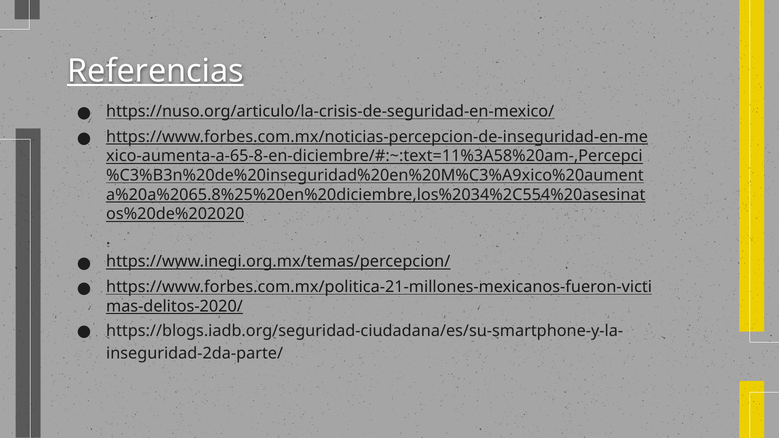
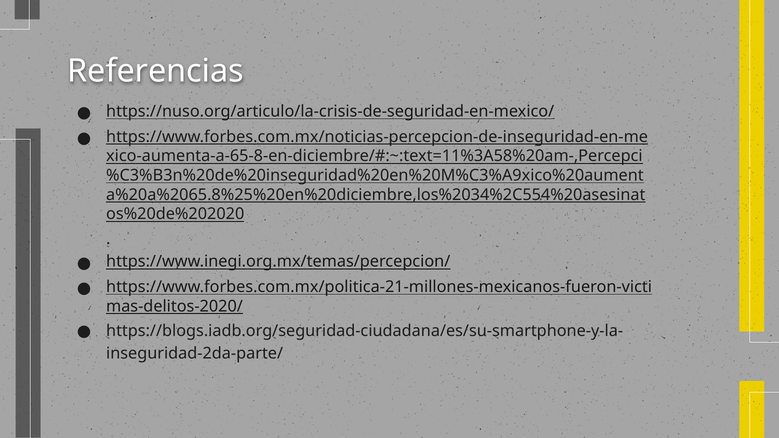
Referencias underline: present -> none
